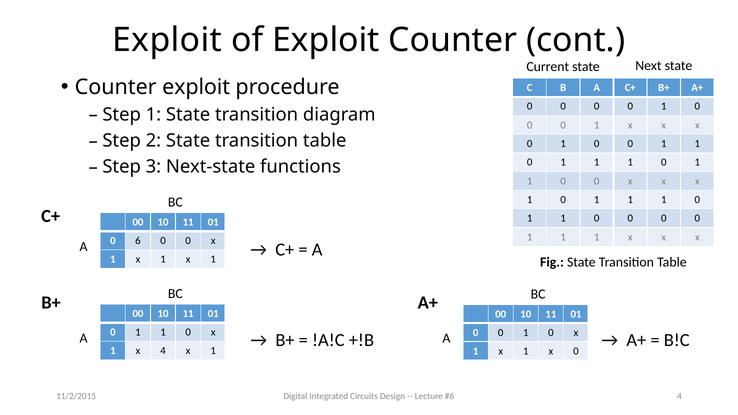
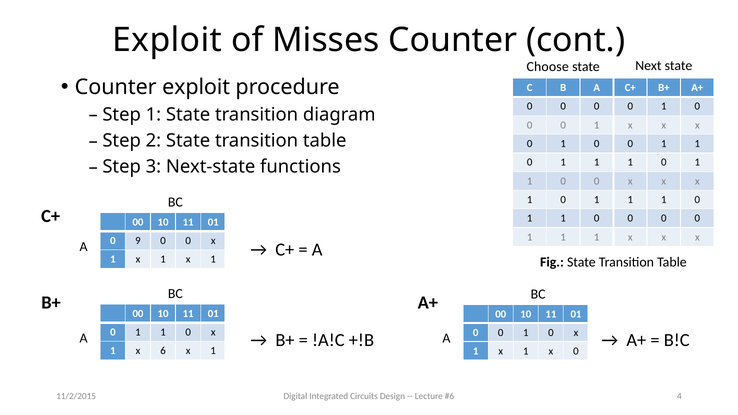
of Exploit: Exploit -> Misses
Current: Current -> Choose
6: 6 -> 9
x 4: 4 -> 6
